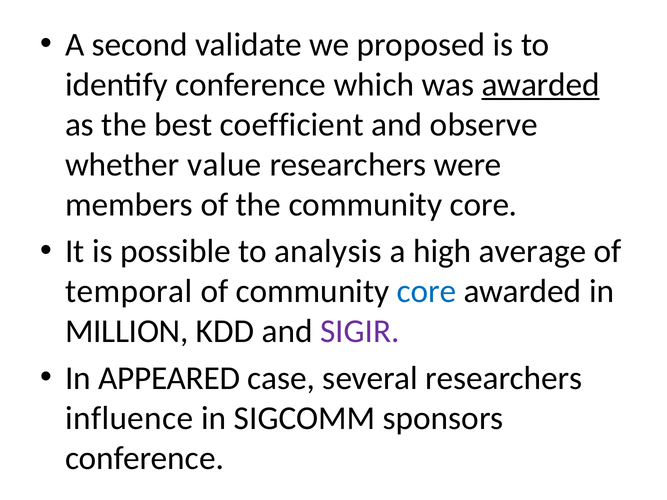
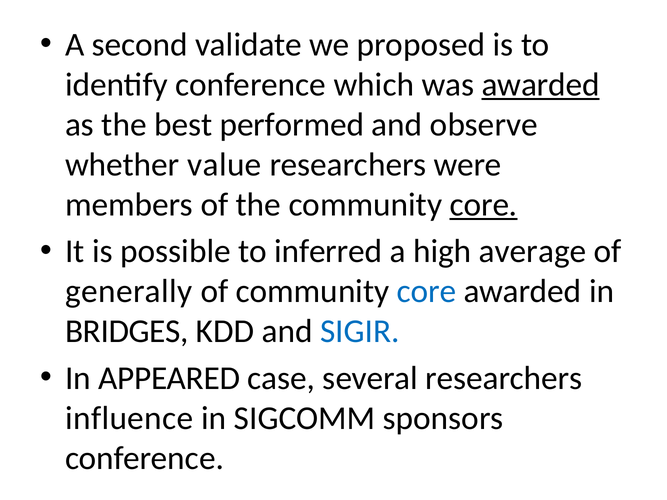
coefficient: coefficient -> performed
core at (483, 205) underline: none -> present
analysis: analysis -> inferred
temporal: temporal -> generally
MILLION: MILLION -> BRIDGES
SIGIR colour: purple -> blue
